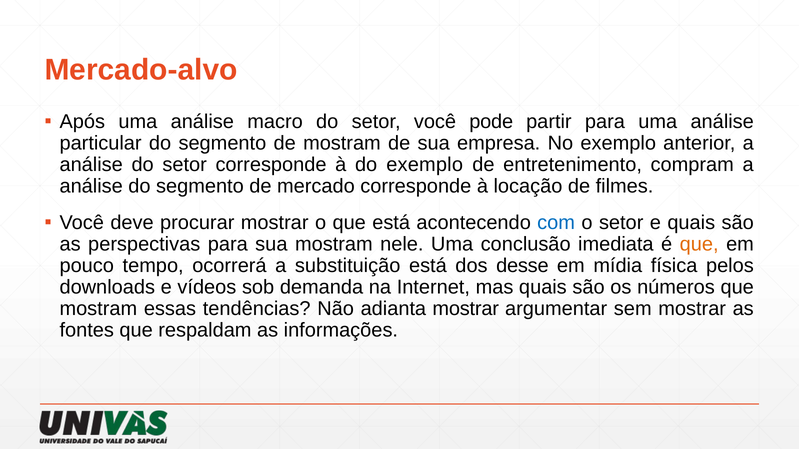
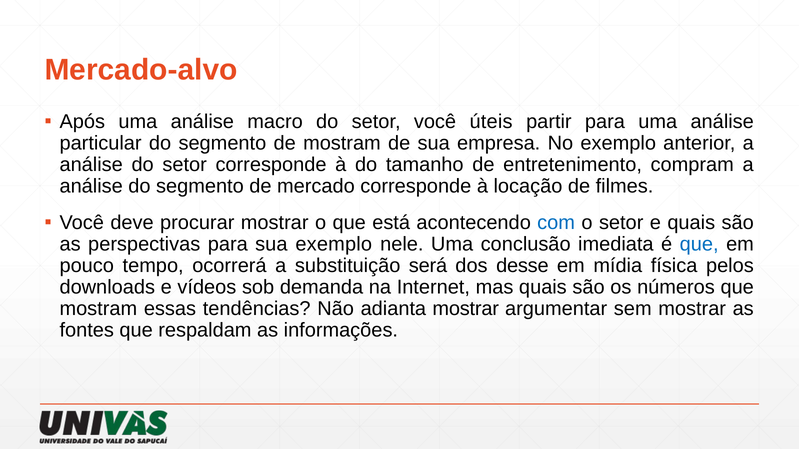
pode: pode -> úteis
do exemplo: exemplo -> tamanho
sua mostram: mostram -> exemplo
que at (699, 244) colour: orange -> blue
substituição está: está -> será
